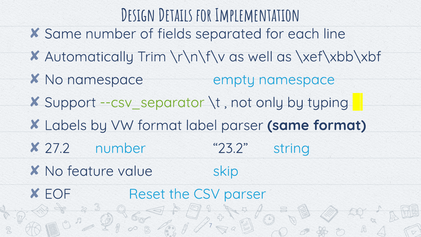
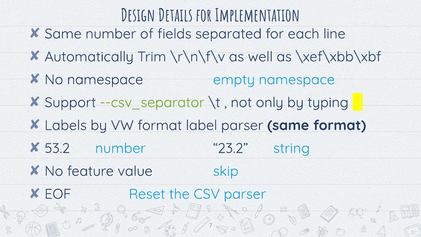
27.2: 27.2 -> 53.2
